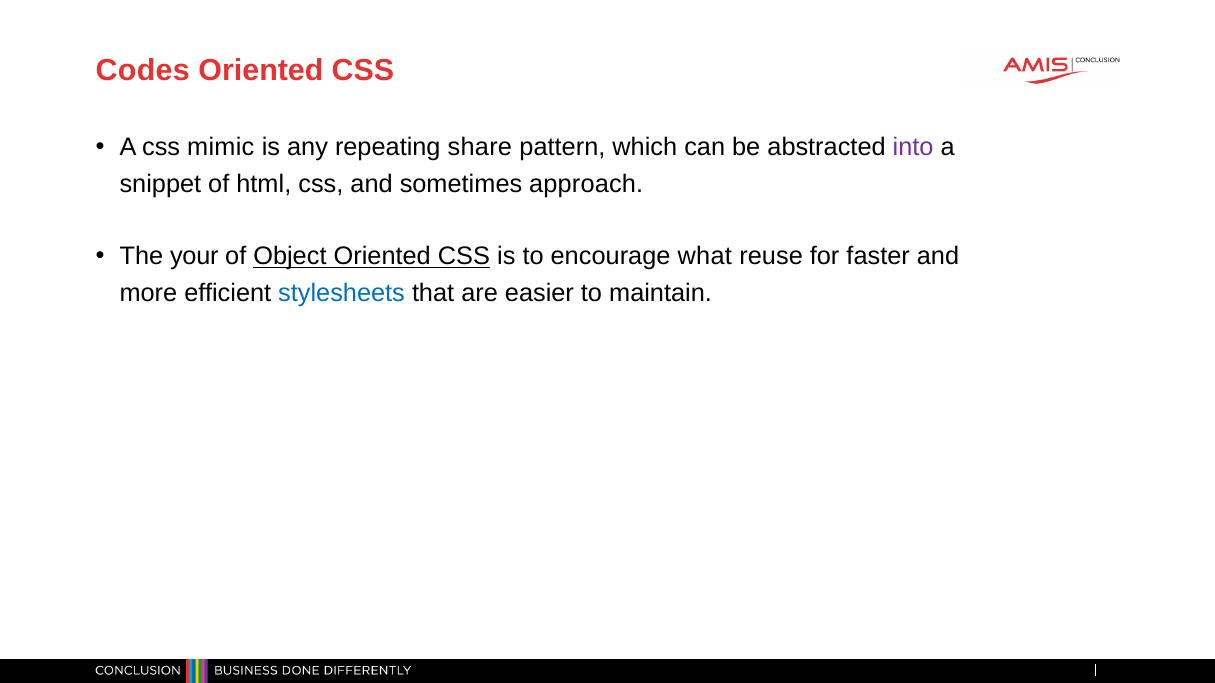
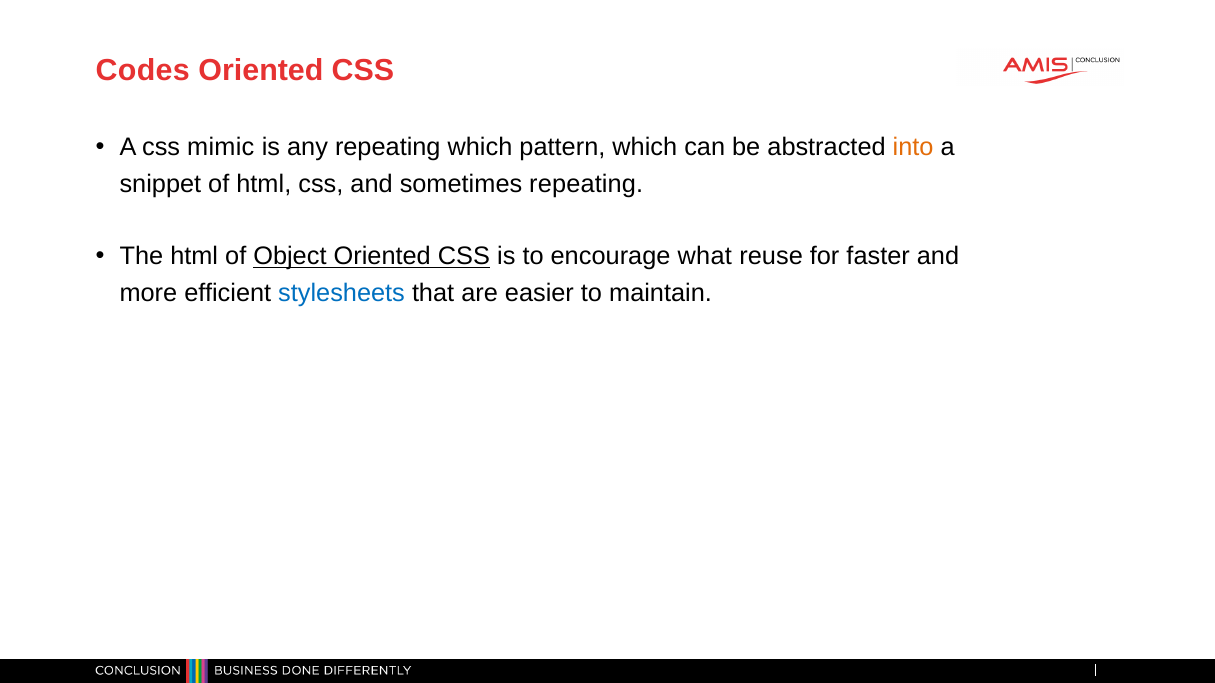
repeating share: share -> which
into colour: purple -> orange
sometimes approach: approach -> repeating
The your: your -> html
